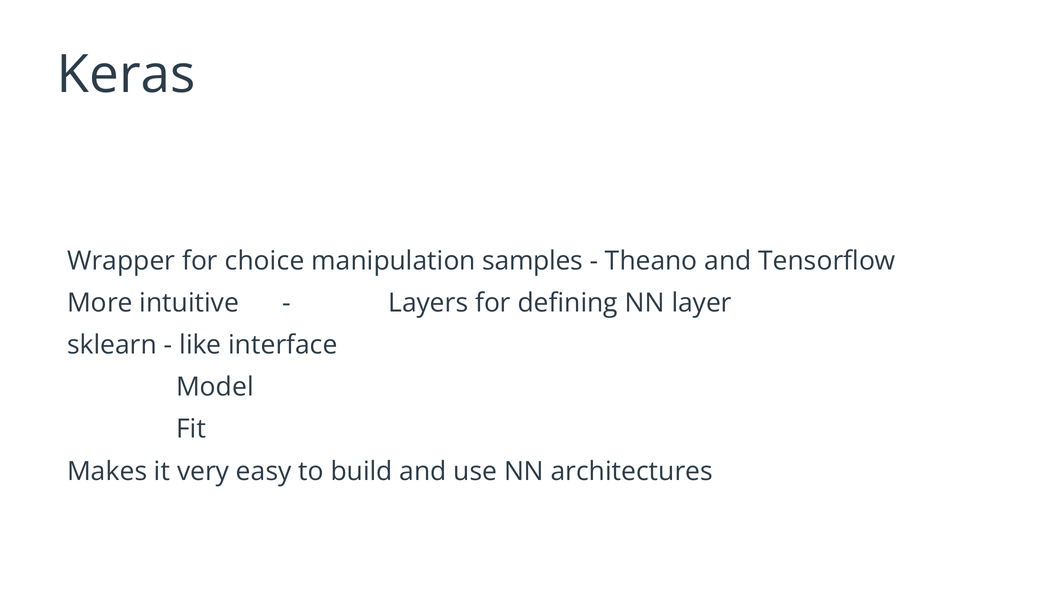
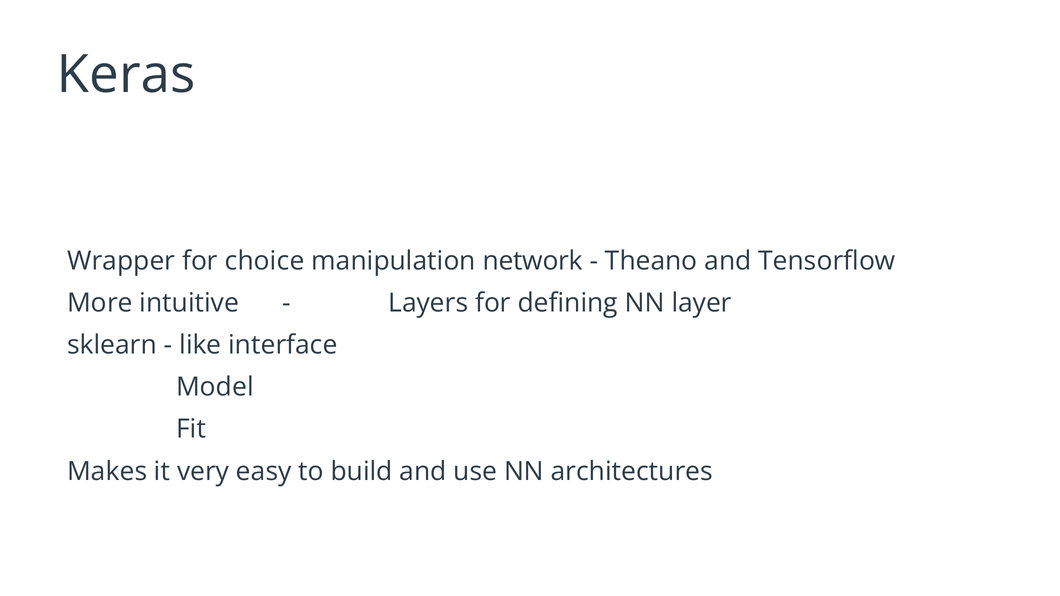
samples: samples -> network
